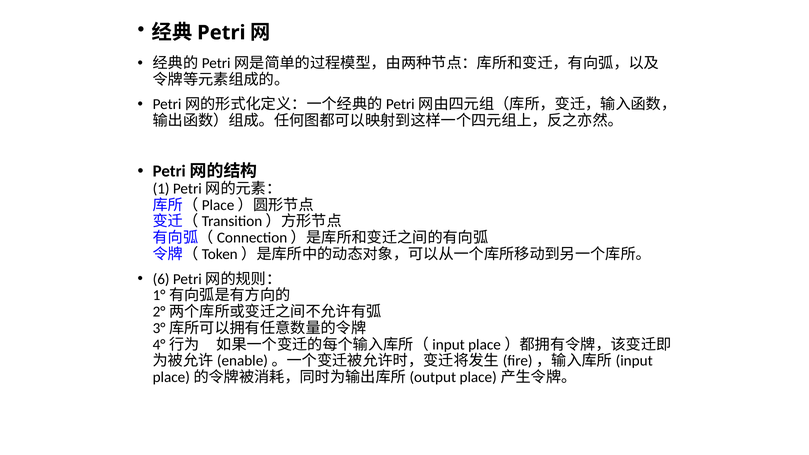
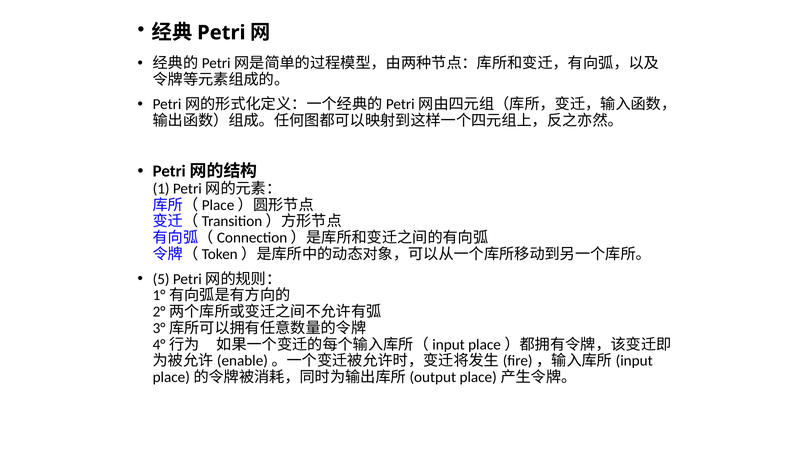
6: 6 -> 5
